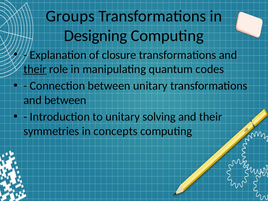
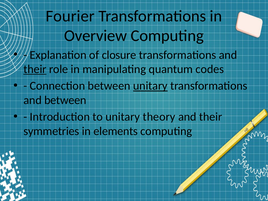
Groups: Groups -> Fourier
Designing: Designing -> Overview
unitary at (150, 86) underline: none -> present
solving: solving -> theory
concepts: concepts -> elements
